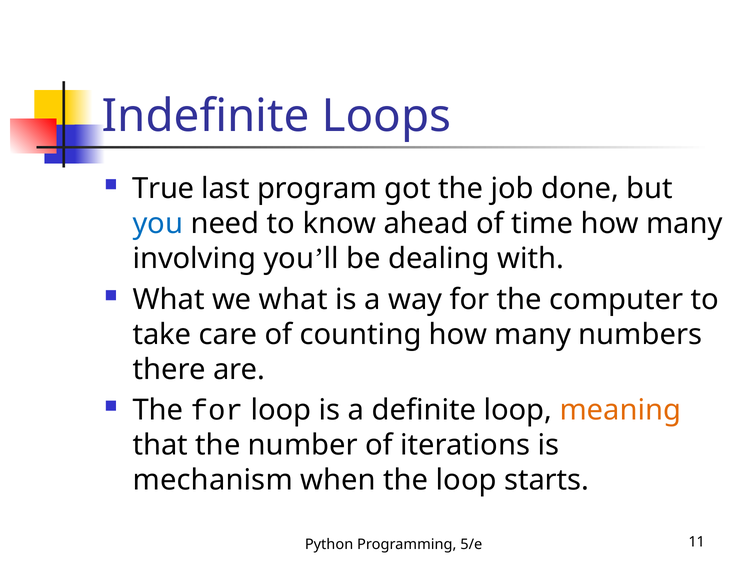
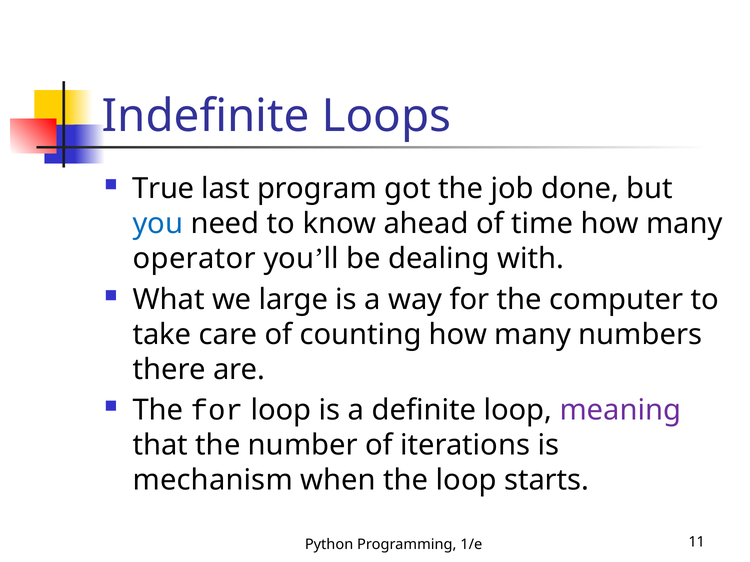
involving: involving -> operator
we what: what -> large
meaning colour: orange -> purple
5/e: 5/e -> 1/e
